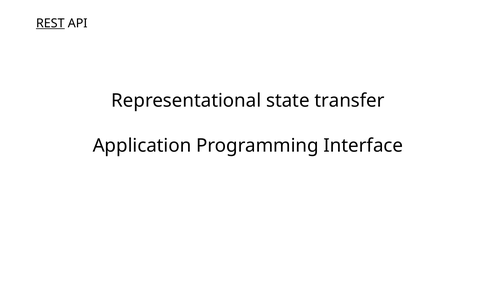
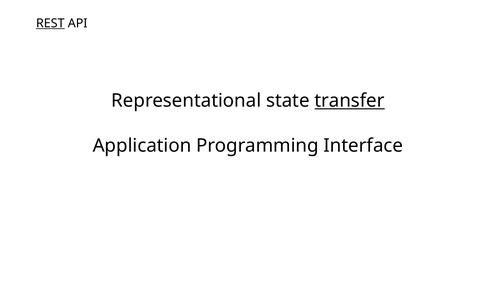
transfer underline: none -> present
